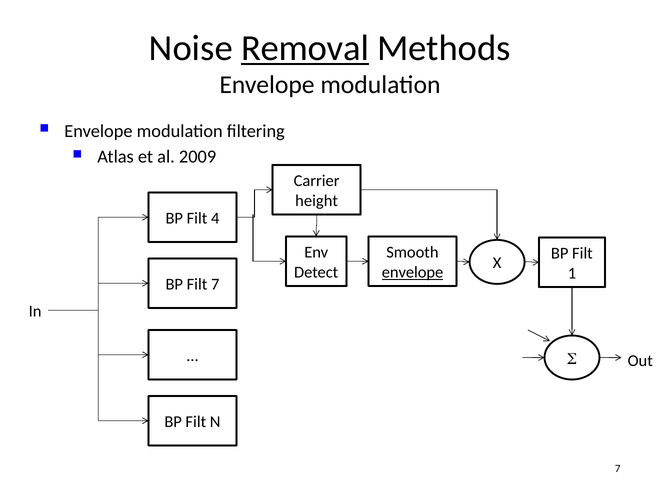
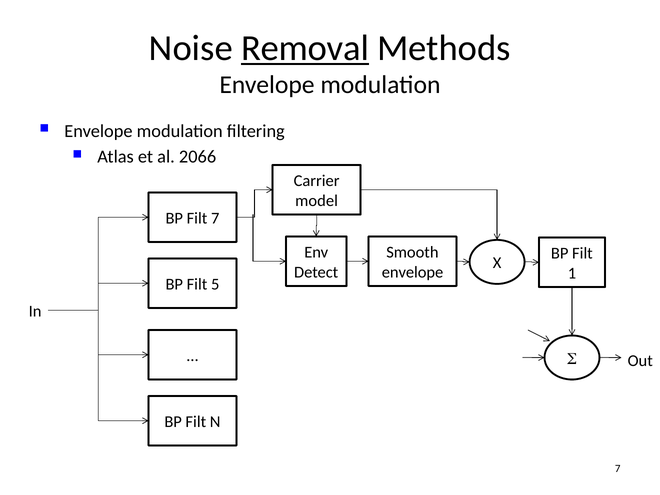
2009: 2009 -> 2066
height: height -> model
Filt 4: 4 -> 7
envelope at (413, 272) underline: present -> none
Filt 7: 7 -> 5
